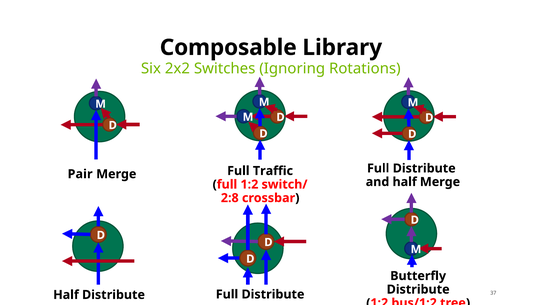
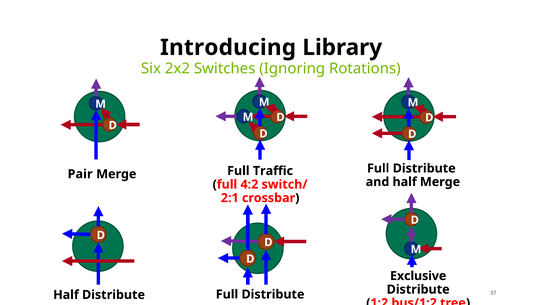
Composable: Composable -> Introducing
full 1:2: 1:2 -> 4:2
2:8: 2:8 -> 2:1
Butterfly: Butterfly -> Exclusive
